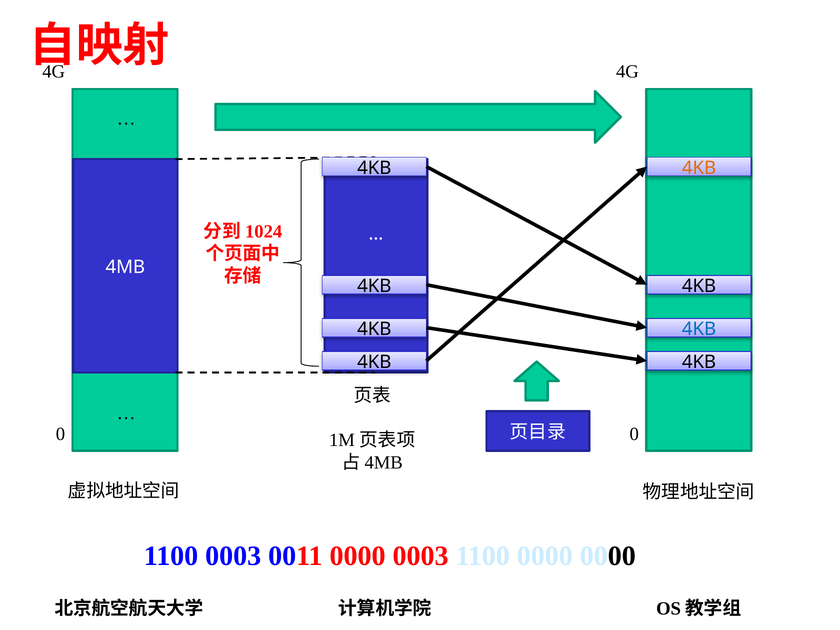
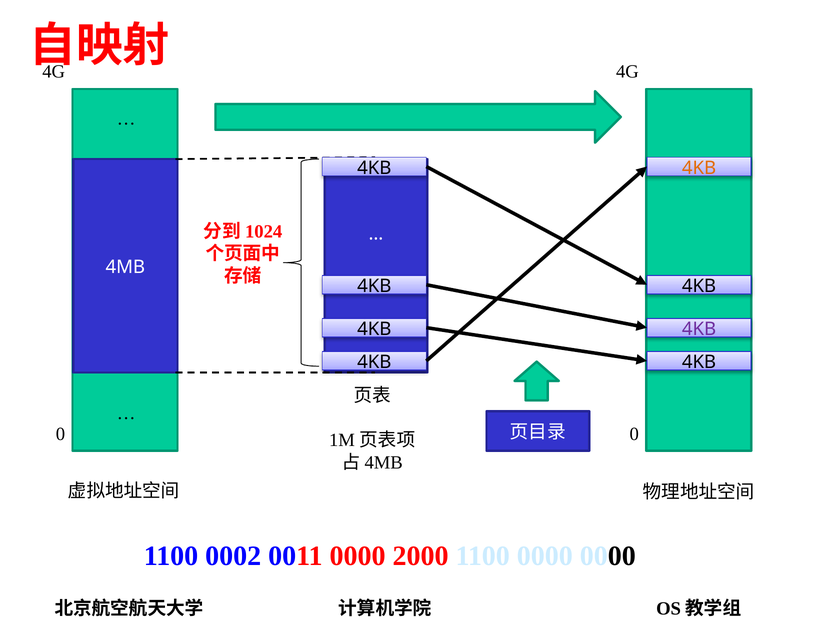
4KB at (699, 329) colour: blue -> purple
1100 0003: 0003 -> 0002
0000 0003: 0003 -> 2000
